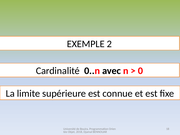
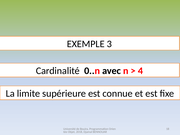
2: 2 -> 3
0: 0 -> 4
